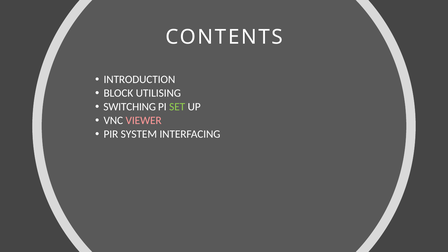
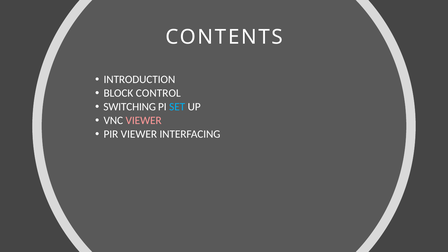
UTILISING: UTILISING -> CONTROL
SET colour: light green -> light blue
PIR SYSTEM: SYSTEM -> VIEWER
